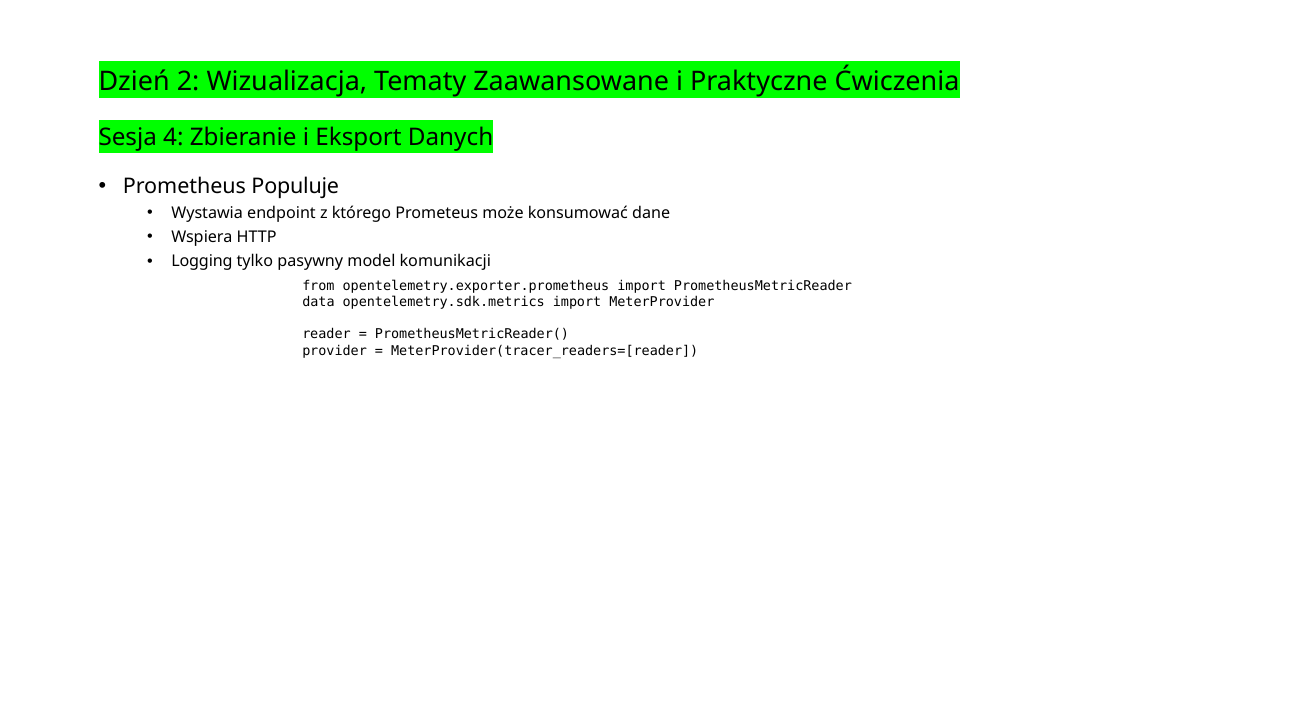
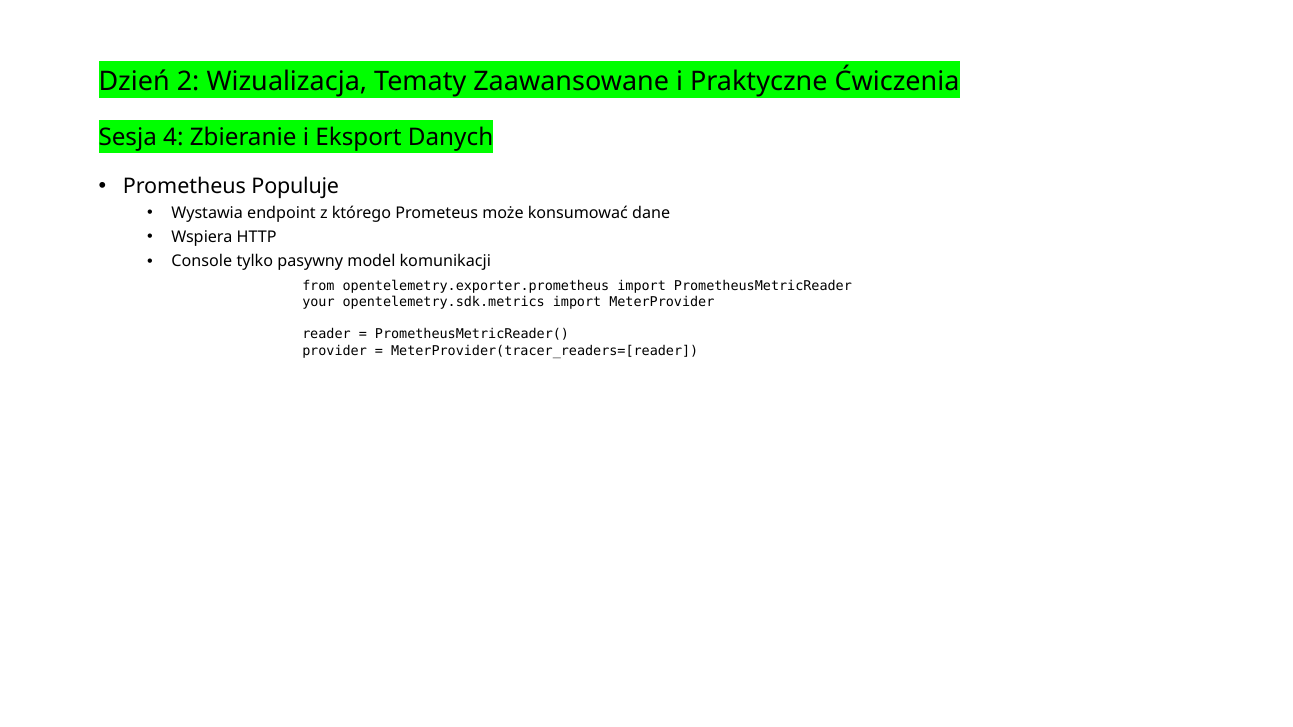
Logging: Logging -> Console
data: data -> your
